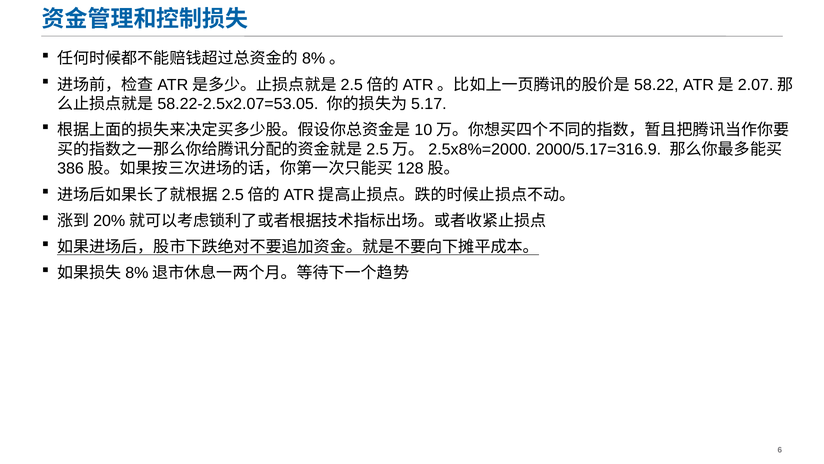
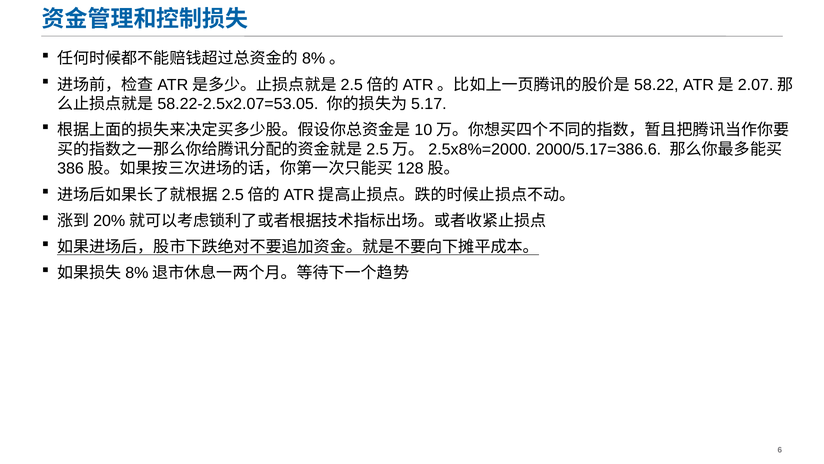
2000/5.17=316.9: 2000/5.17=316.9 -> 2000/5.17=386.6
